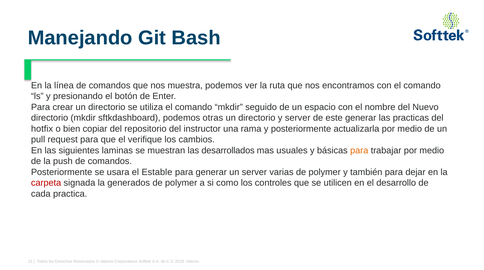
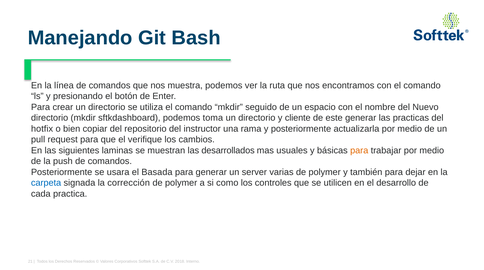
otras: otras -> toma
y server: server -> cliente
Estable: Estable -> Basada
carpeta colour: red -> blue
generados: generados -> corrección
